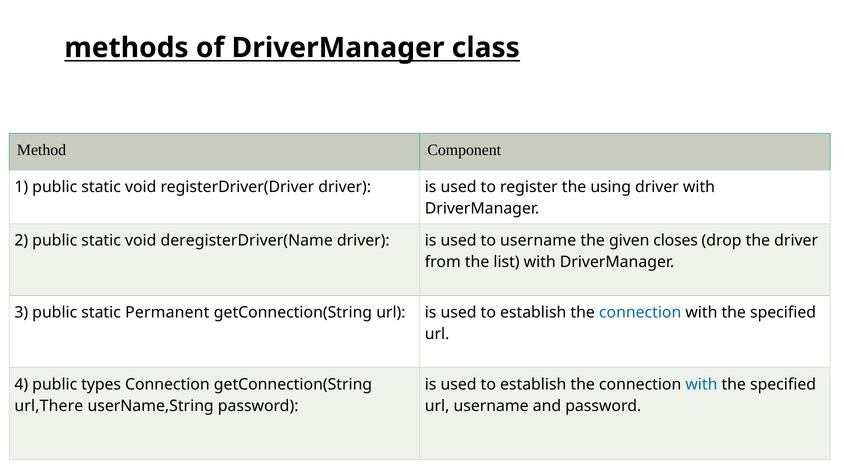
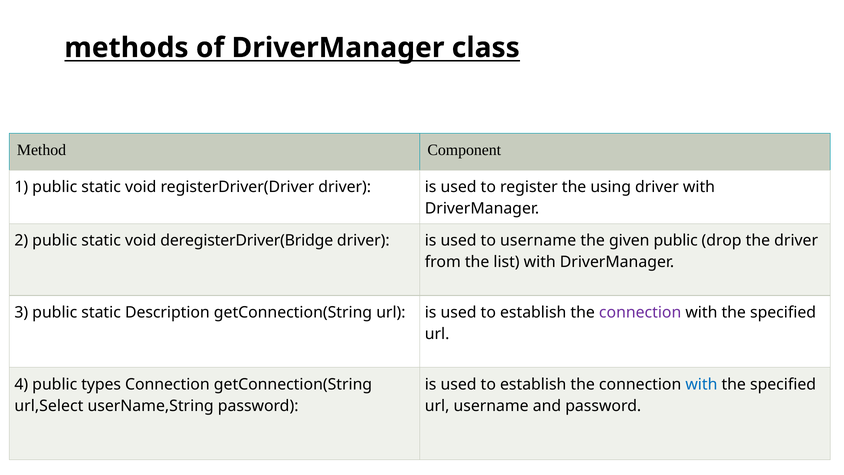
deregisterDriver(Name: deregisterDriver(Name -> deregisterDriver(Bridge
given closes: closes -> public
Permanent: Permanent -> Description
connection at (640, 312) colour: blue -> purple
url,There: url,There -> url,Select
